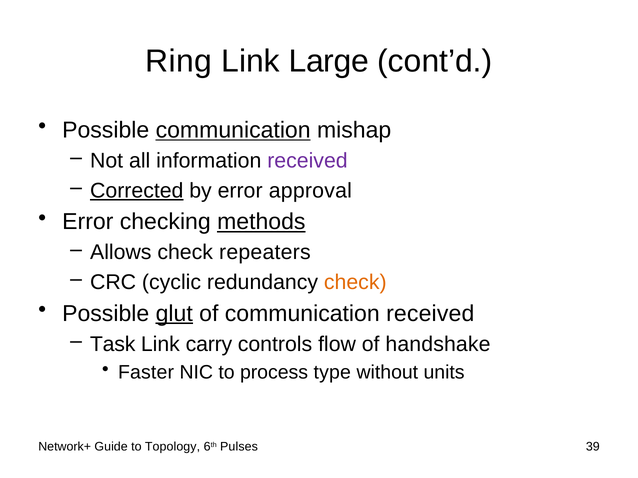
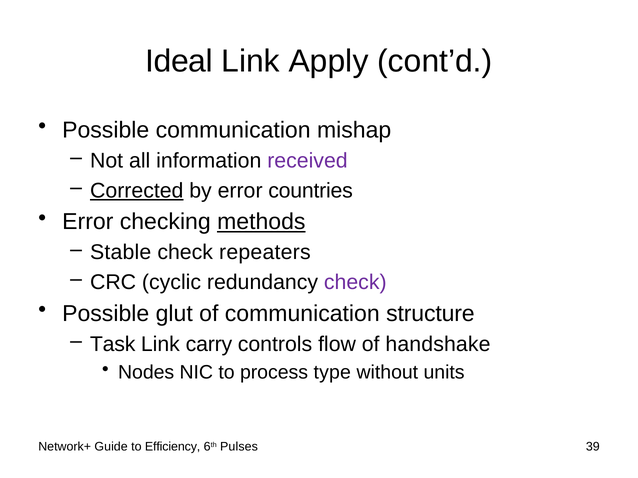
Ring: Ring -> Ideal
Large: Large -> Apply
communication at (233, 130) underline: present -> none
approval: approval -> countries
Allows: Allows -> Stable
check at (355, 282) colour: orange -> purple
glut underline: present -> none
communication received: received -> structure
Faster: Faster -> Nodes
Topology: Topology -> Efficiency
